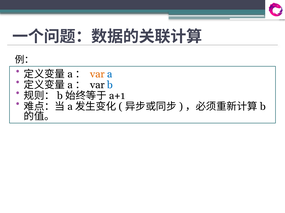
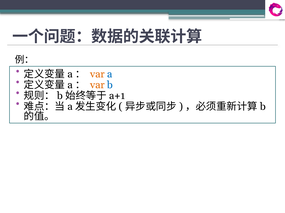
var at (97, 85) colour: black -> orange
